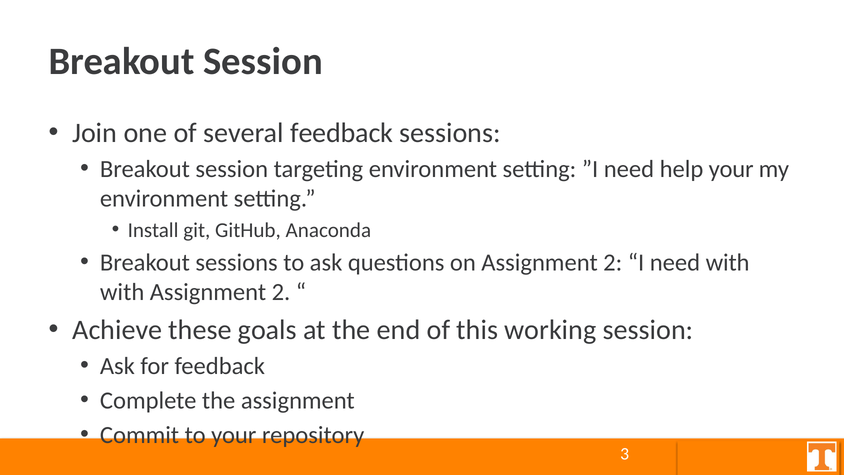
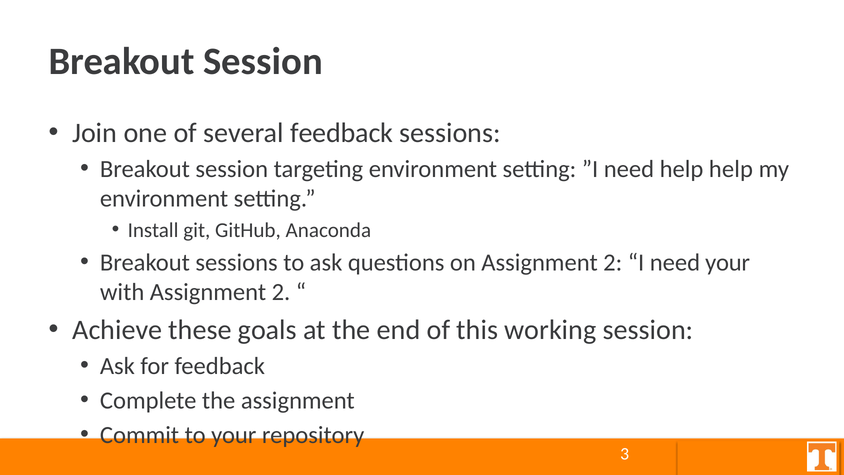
help your: your -> help
need with: with -> your
